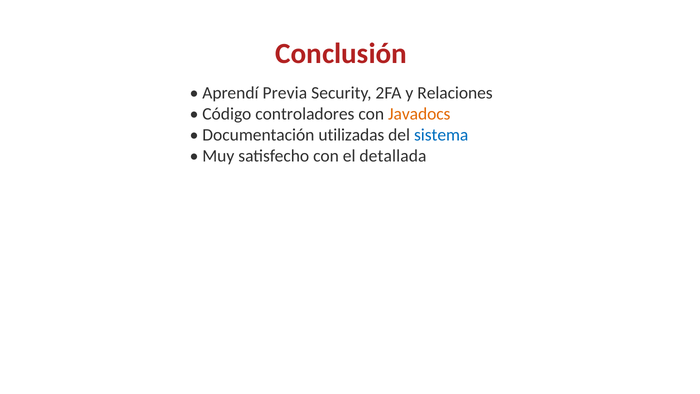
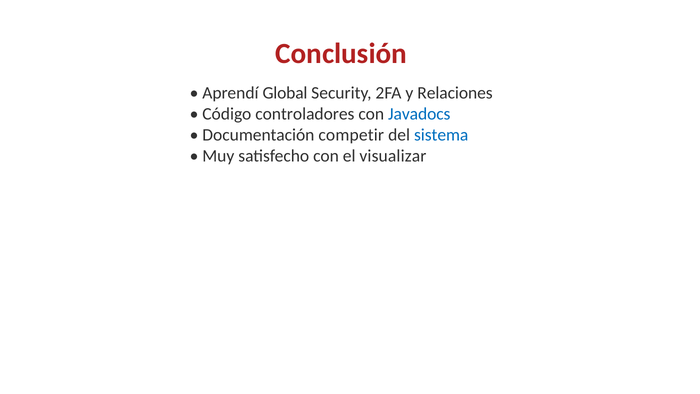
Previa: Previa -> Global
Javadocs colour: orange -> blue
utilizadas: utilizadas -> competir
detallada: detallada -> visualizar
